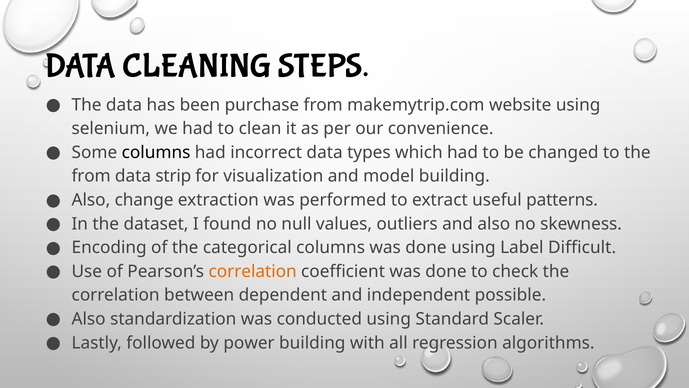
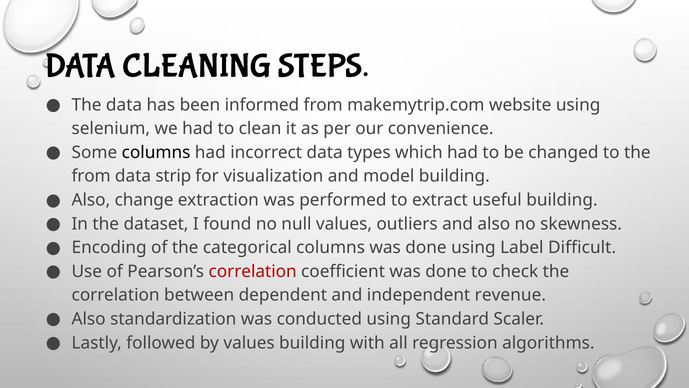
purchase: purchase -> informed
useful patterns: patterns -> building
correlation at (253, 271) colour: orange -> red
possible: possible -> revenue
by power: power -> values
